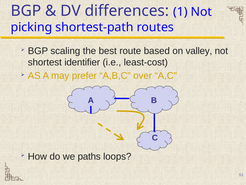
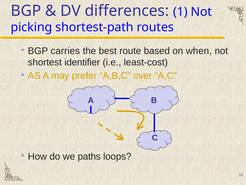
scaling: scaling -> carries
valley: valley -> when
